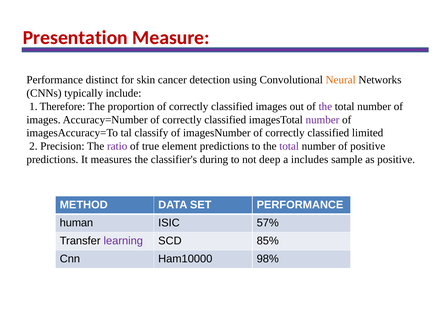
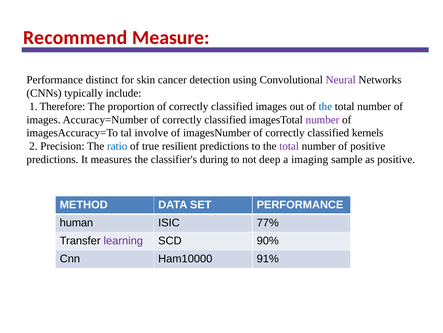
Presentation: Presentation -> Recommend
Neural colour: orange -> purple
the at (325, 106) colour: purple -> blue
classify: classify -> involve
limited: limited -> kernels
ratio colour: purple -> blue
element: element -> resilient
includes: includes -> imaging
57%: 57% -> 77%
85%: 85% -> 90%
98%: 98% -> 91%
